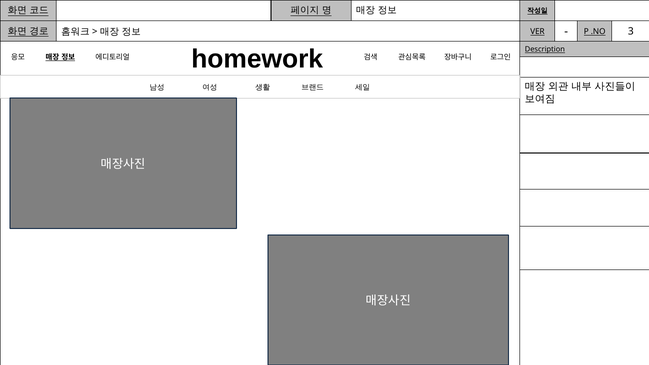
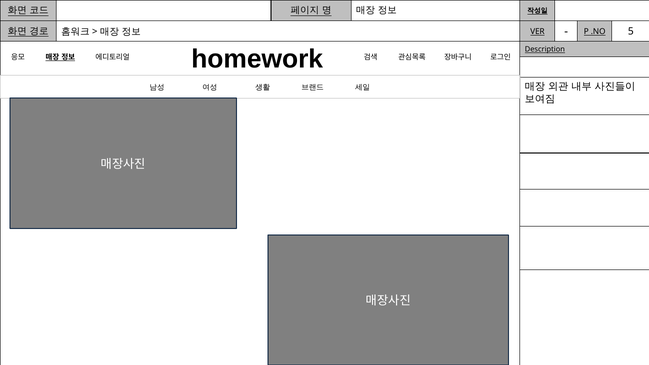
3: 3 -> 5
